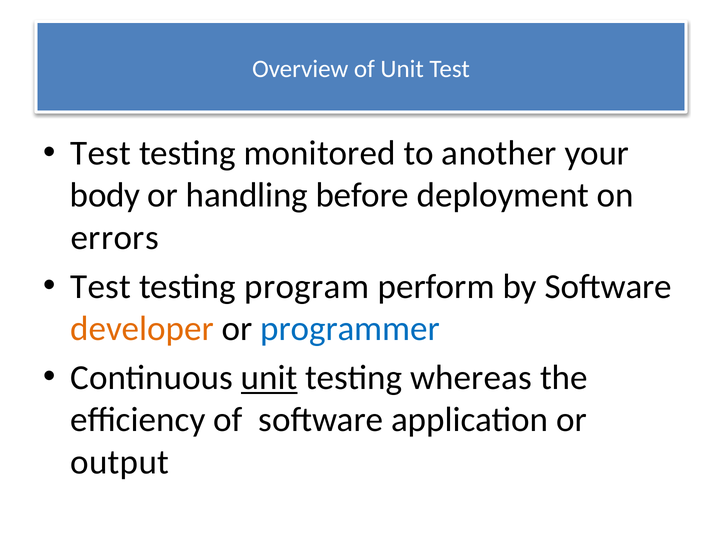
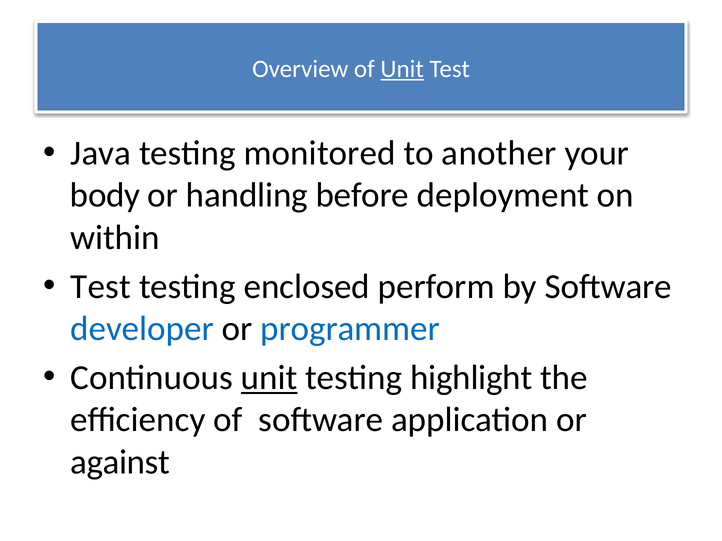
Unit at (402, 69) underline: none -> present
Test at (101, 153): Test -> Java
errors: errors -> within
program: program -> enclosed
developer colour: orange -> blue
whereas: whereas -> highlight
output: output -> against
